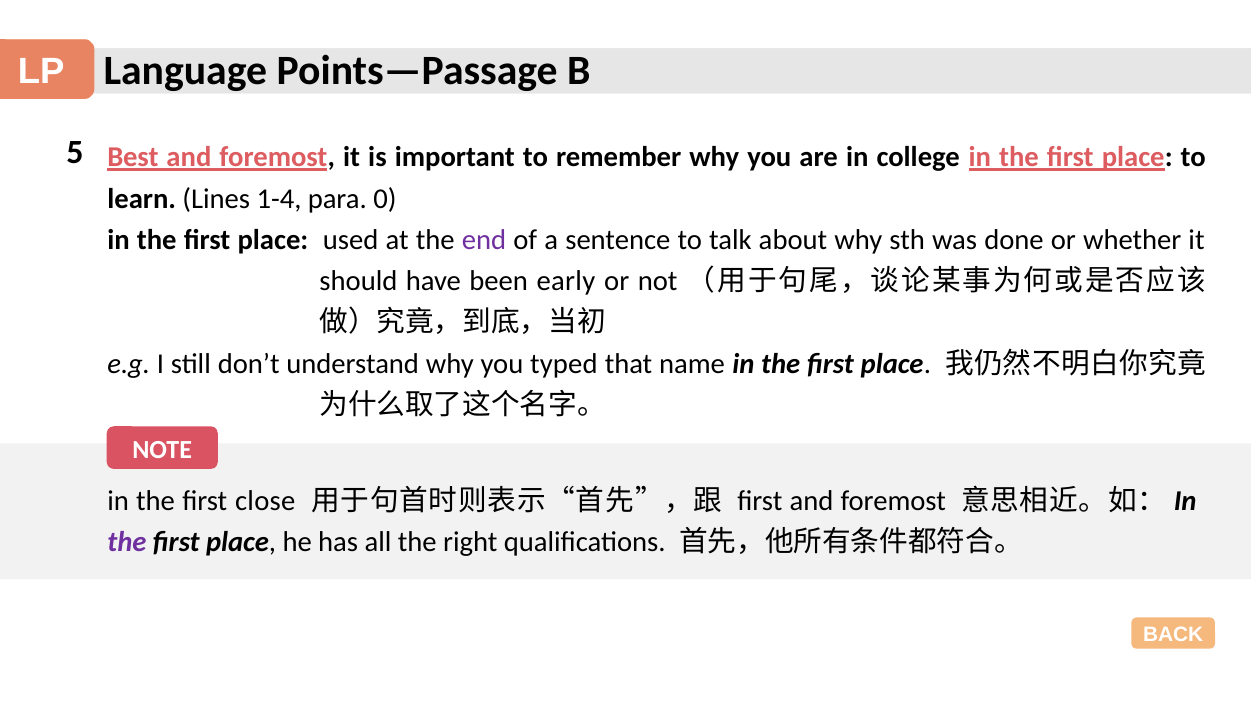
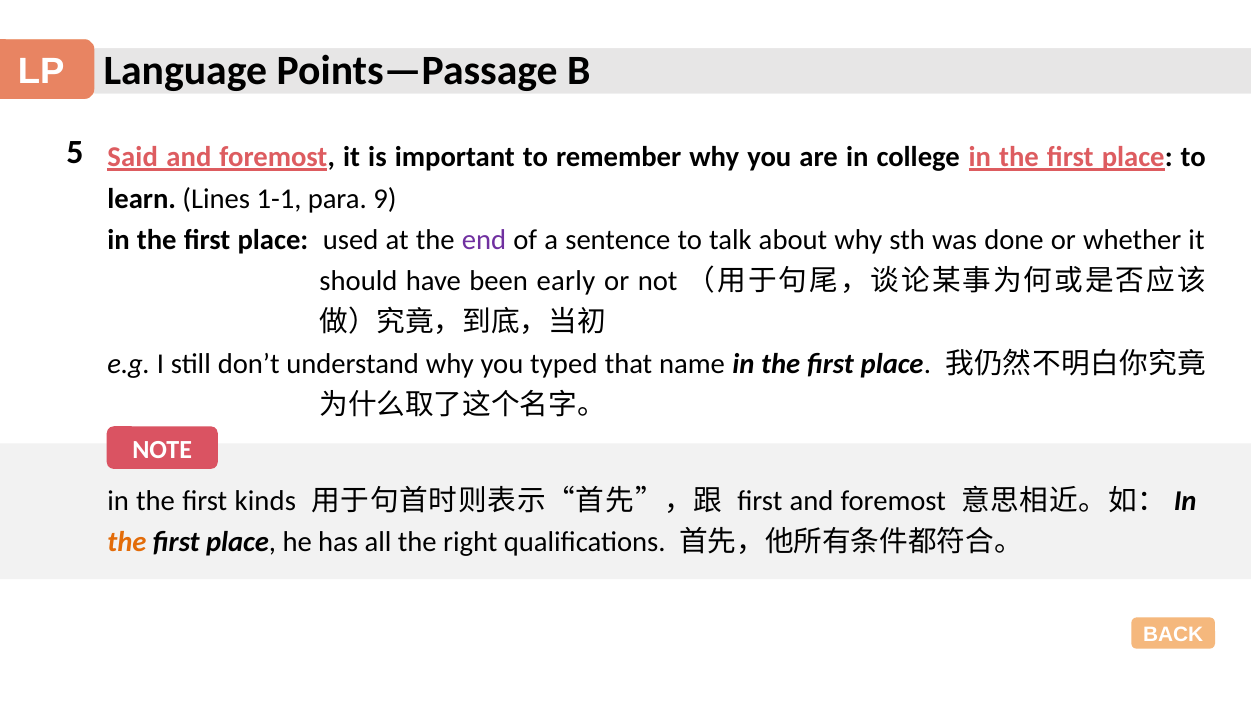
Best: Best -> Said
1-4: 1-4 -> 1-1
0: 0 -> 9
close: close -> kinds
the at (127, 542) colour: purple -> orange
